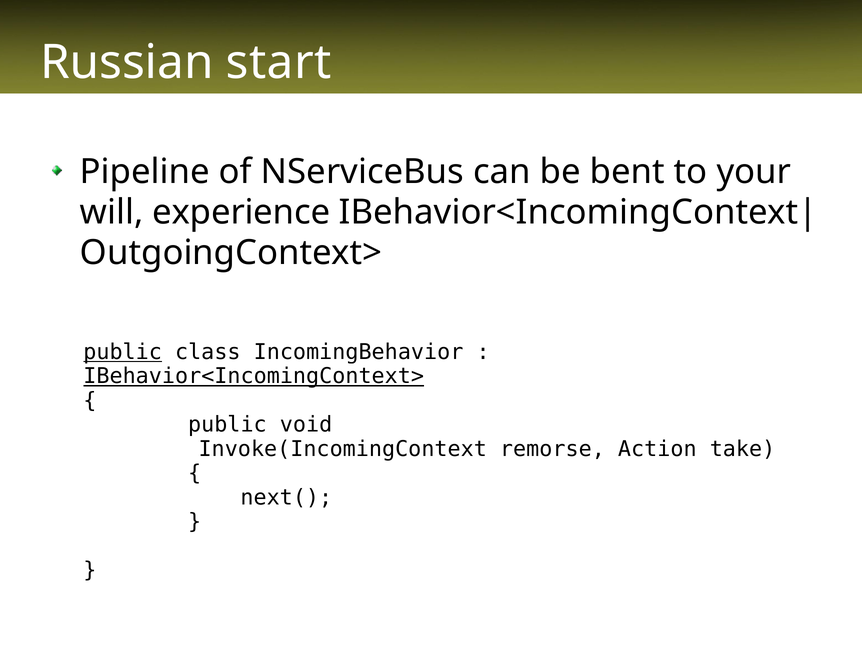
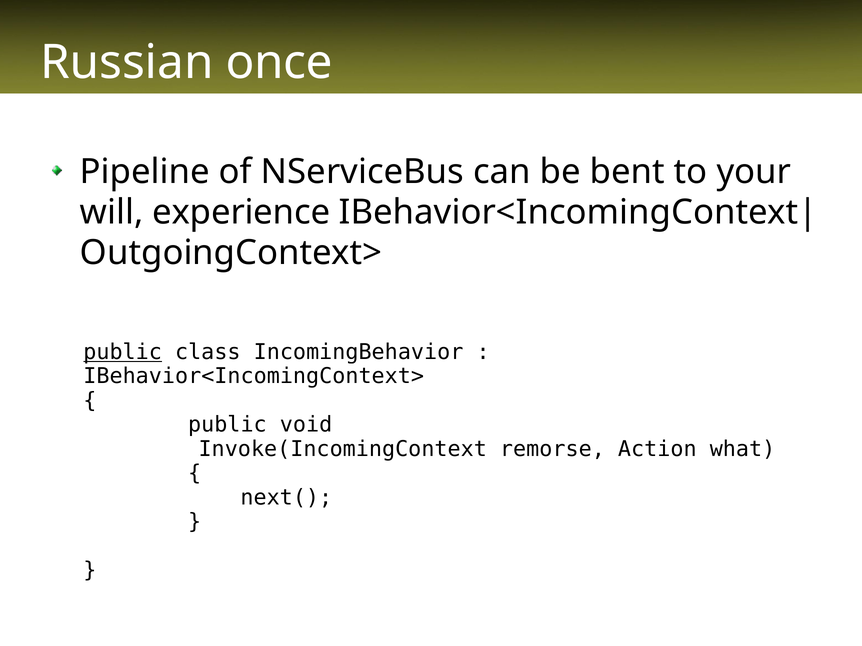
start: start -> once
IBehavior<IncomingContext> underline: present -> none
take: take -> what
